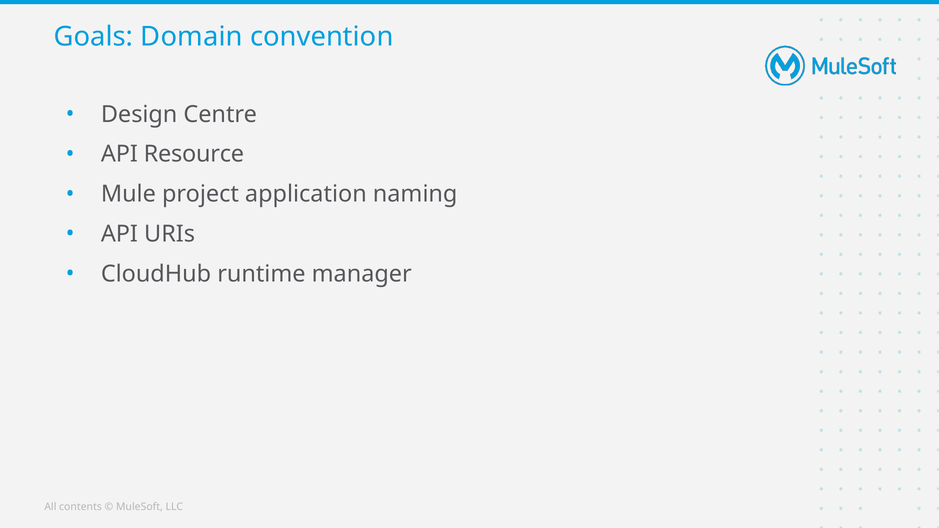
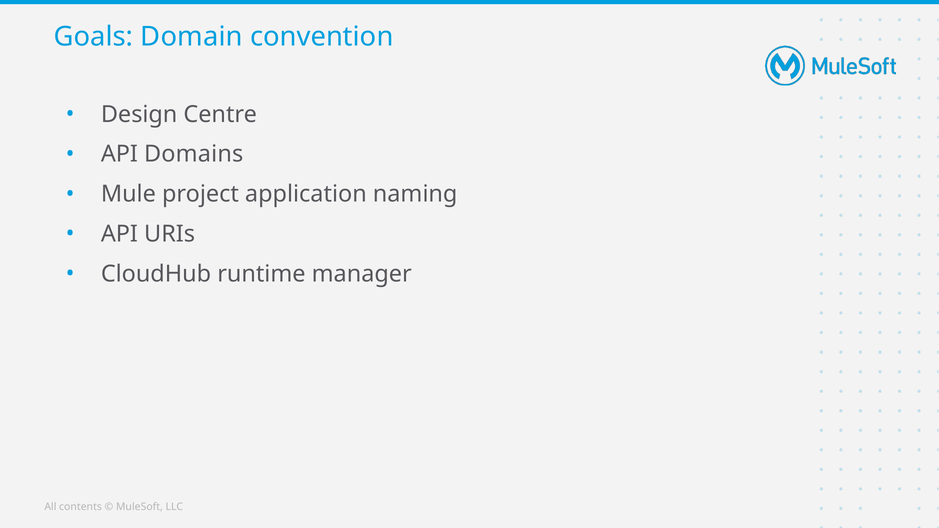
Resource: Resource -> Domains
